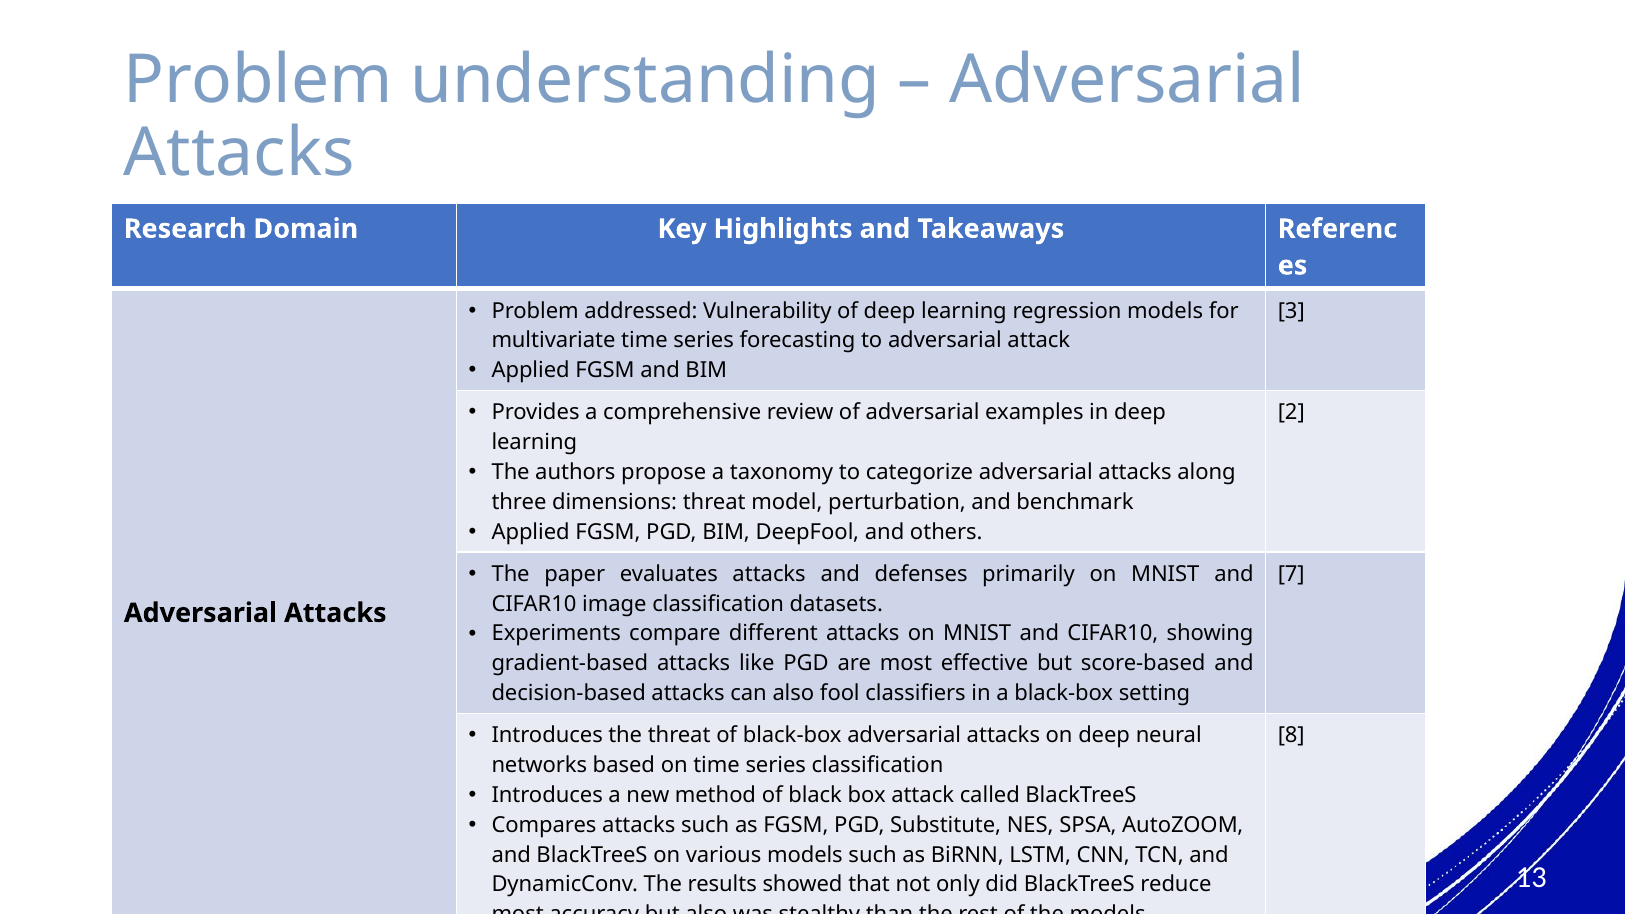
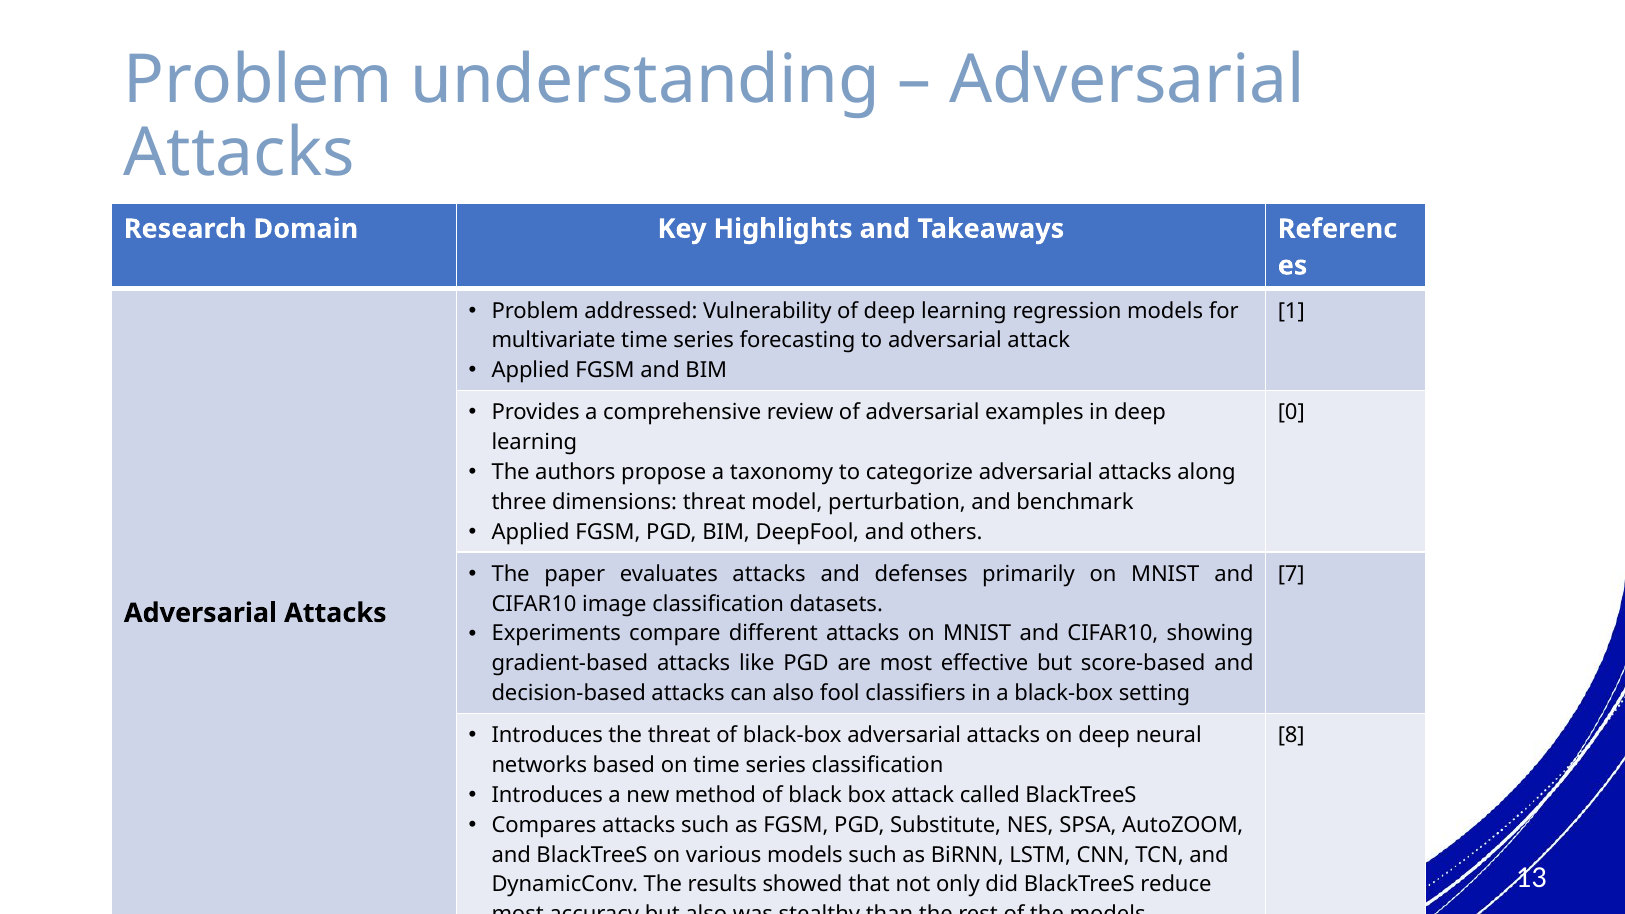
3: 3 -> 1
2: 2 -> 0
